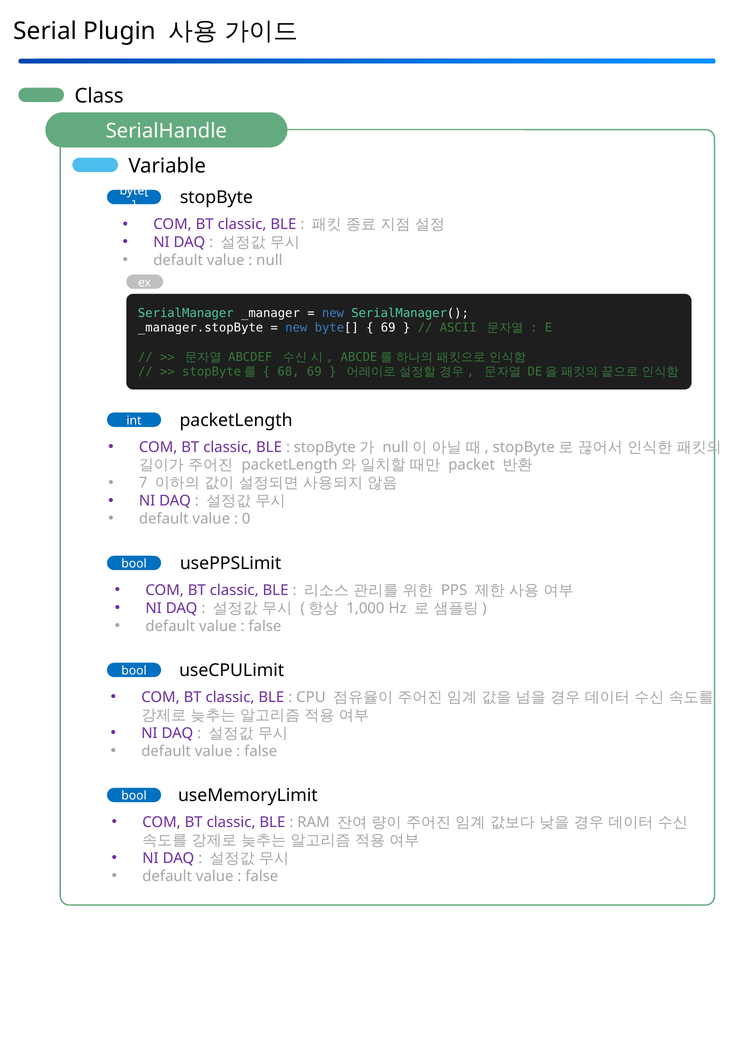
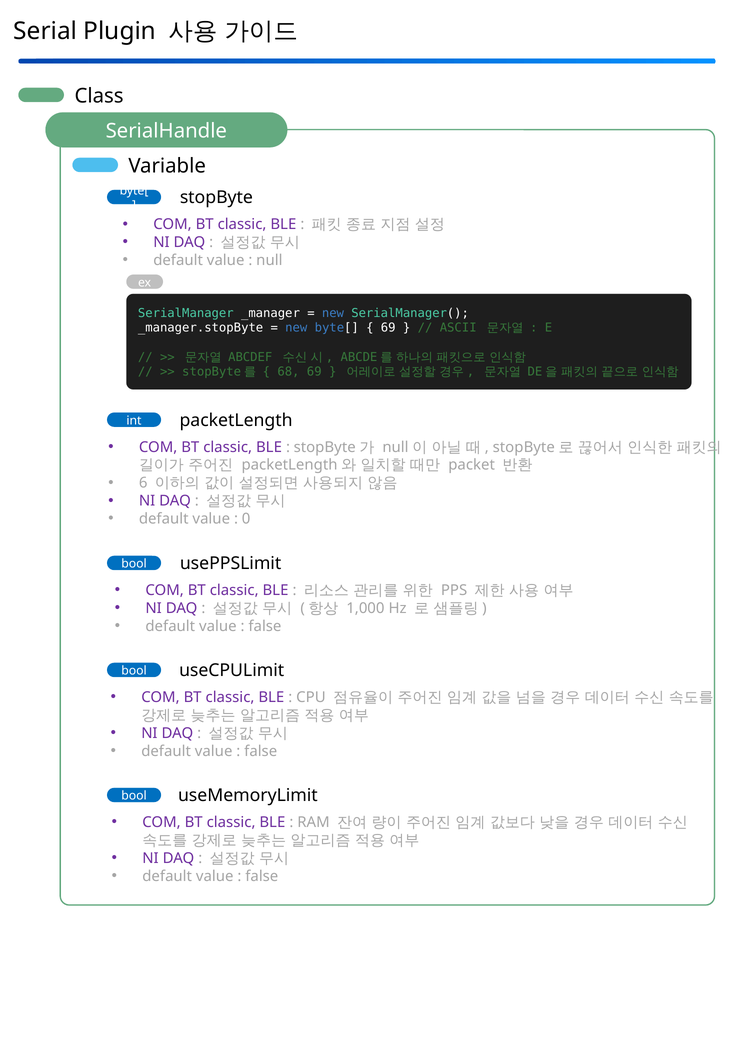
7: 7 -> 6
